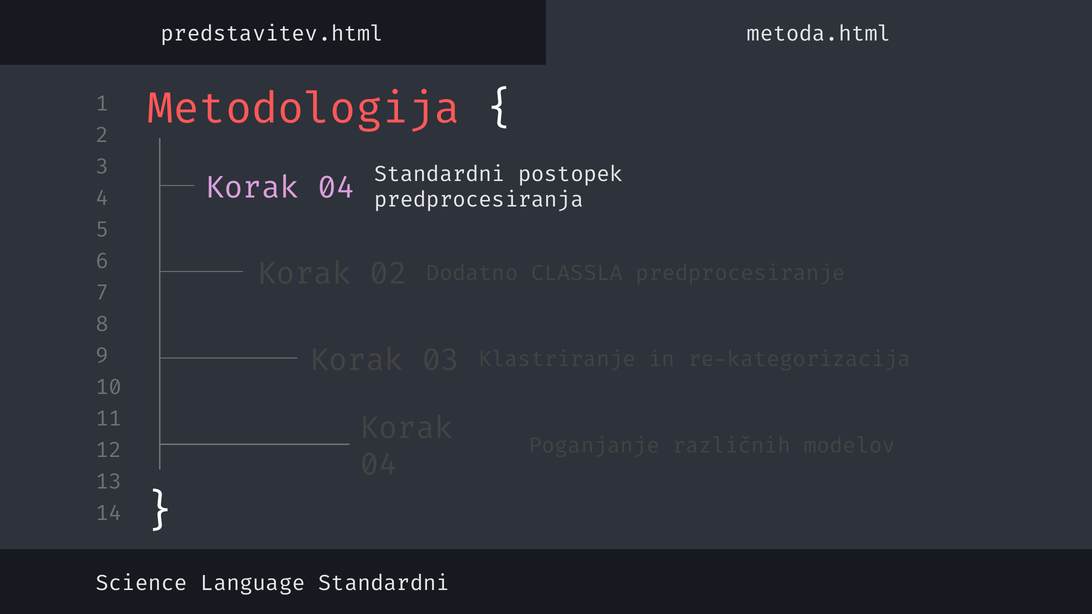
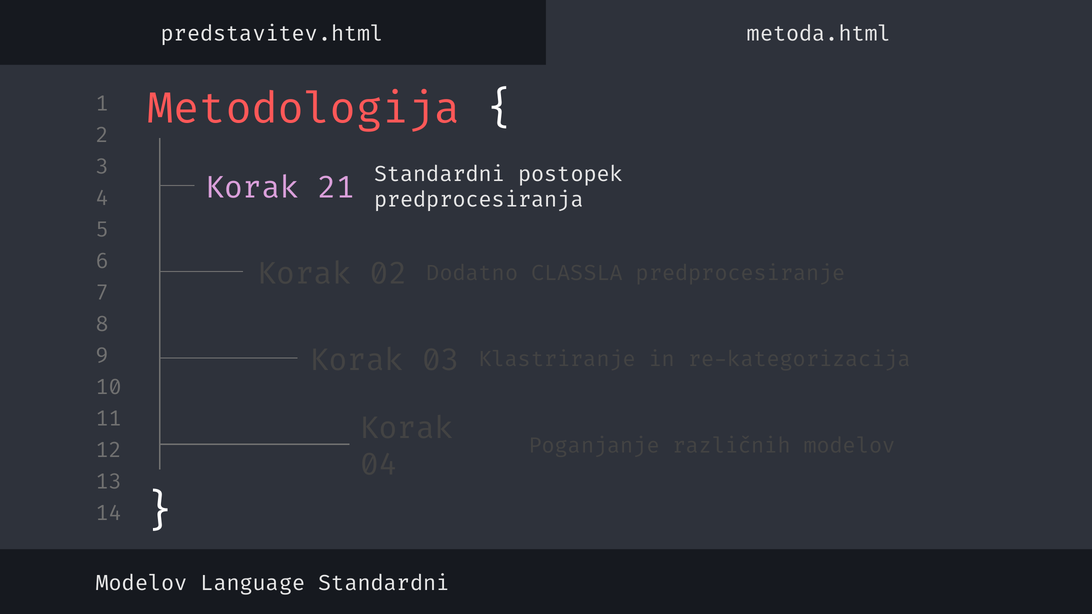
04 at (336, 188): 04 -> 21
Science at (142, 583): Science -> Modelov
